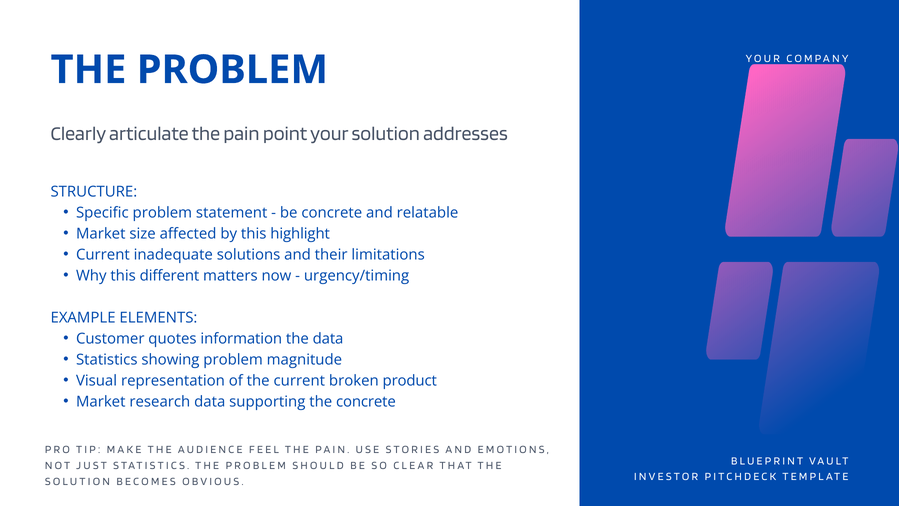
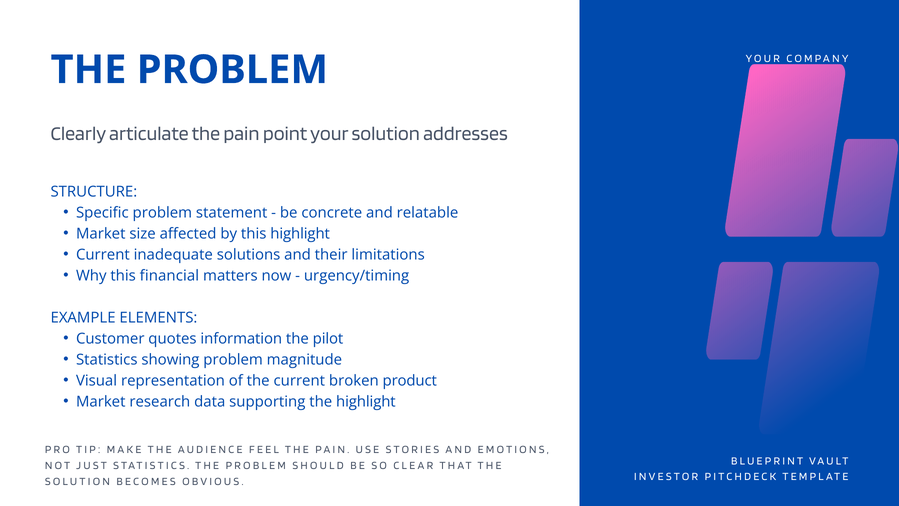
different: different -> financial
the data: data -> pilot
the concrete: concrete -> highlight
